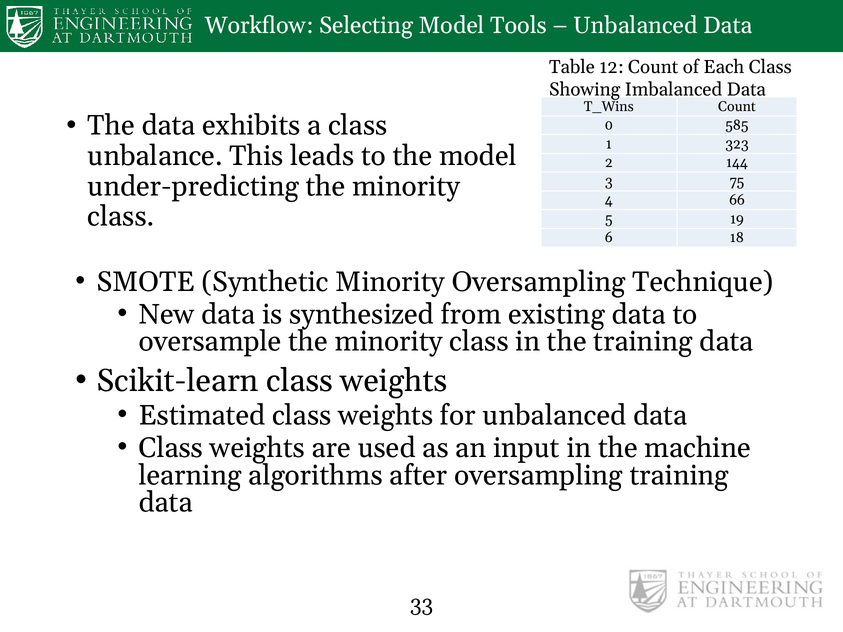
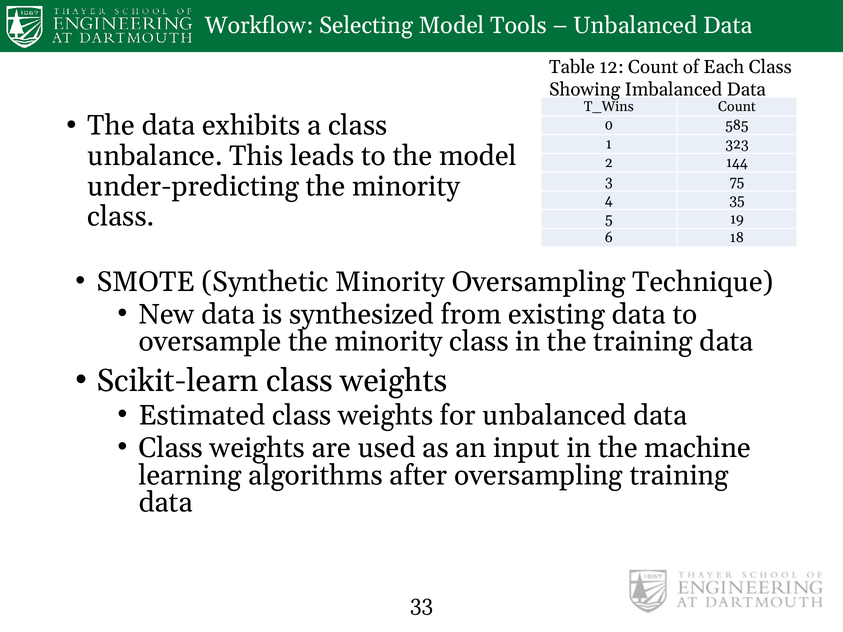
66: 66 -> 35
